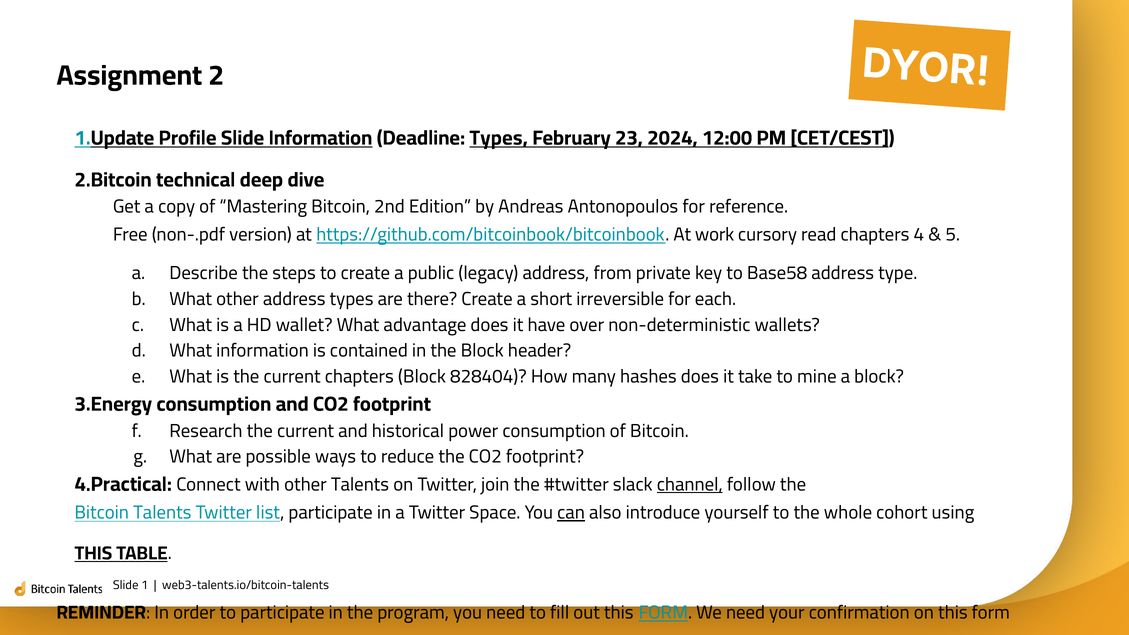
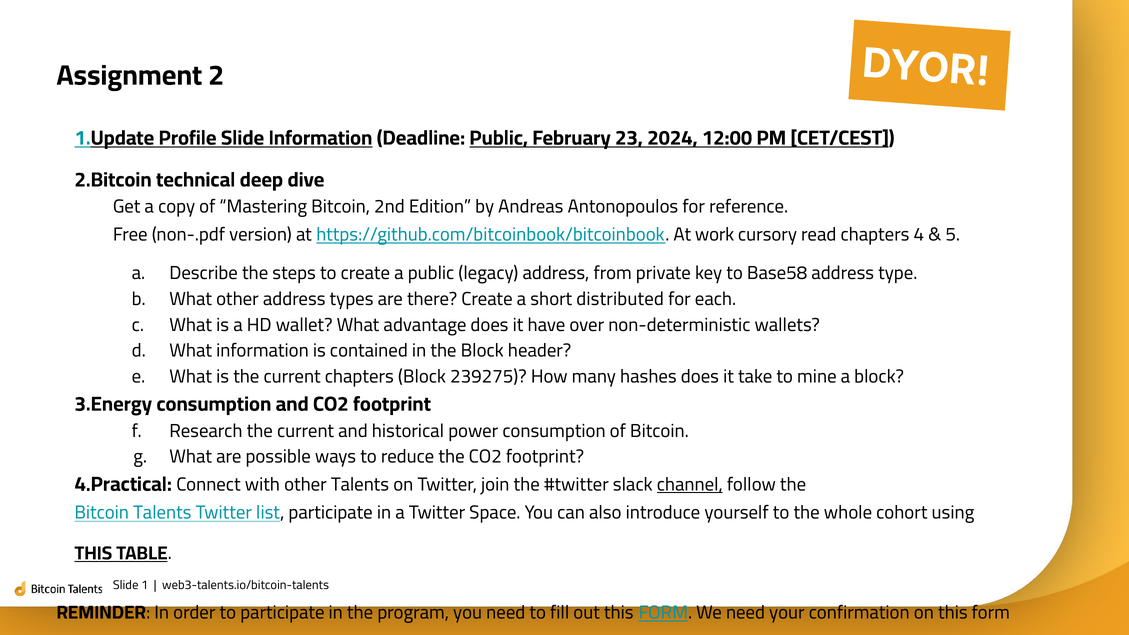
Deadline Types: Types -> Public
irreversible: irreversible -> distributed
828404: 828404 -> 239275
can underline: present -> none
